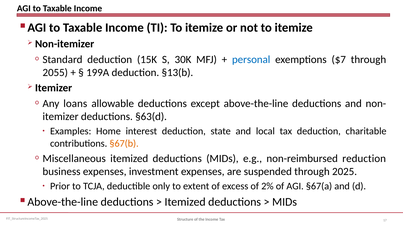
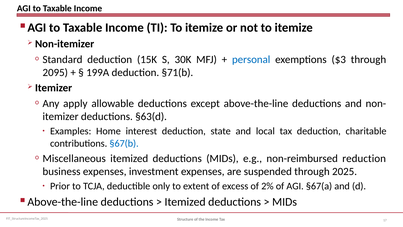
$7: $7 -> $3
2055: 2055 -> 2095
§13(b: §13(b -> §71(b
loans: loans -> apply
§67(b colour: orange -> blue
